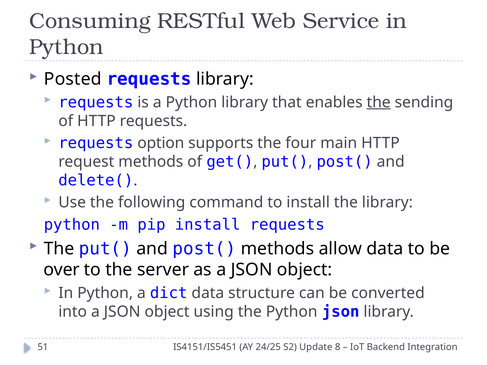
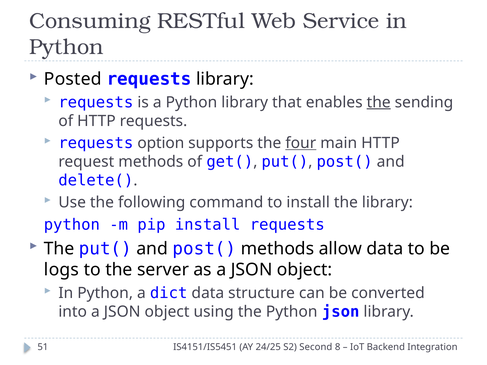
four underline: none -> present
over: over -> logs
Update: Update -> Second
